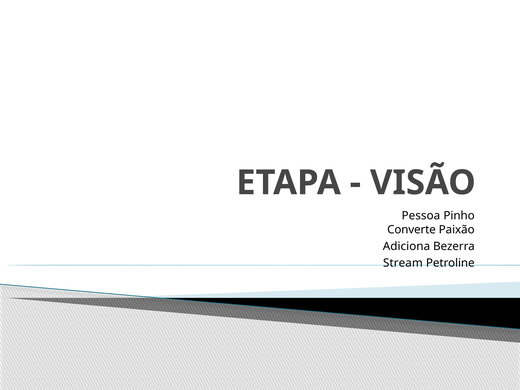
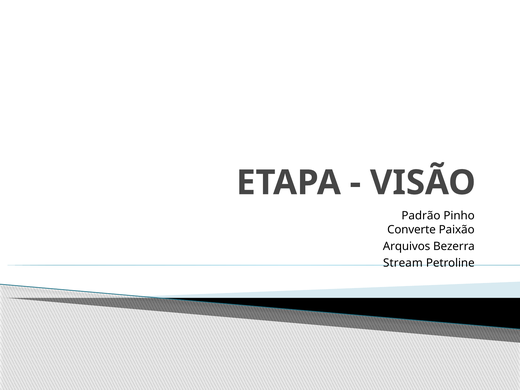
Pessoa: Pessoa -> Padrão
Adiciona: Adiciona -> Arquivos
